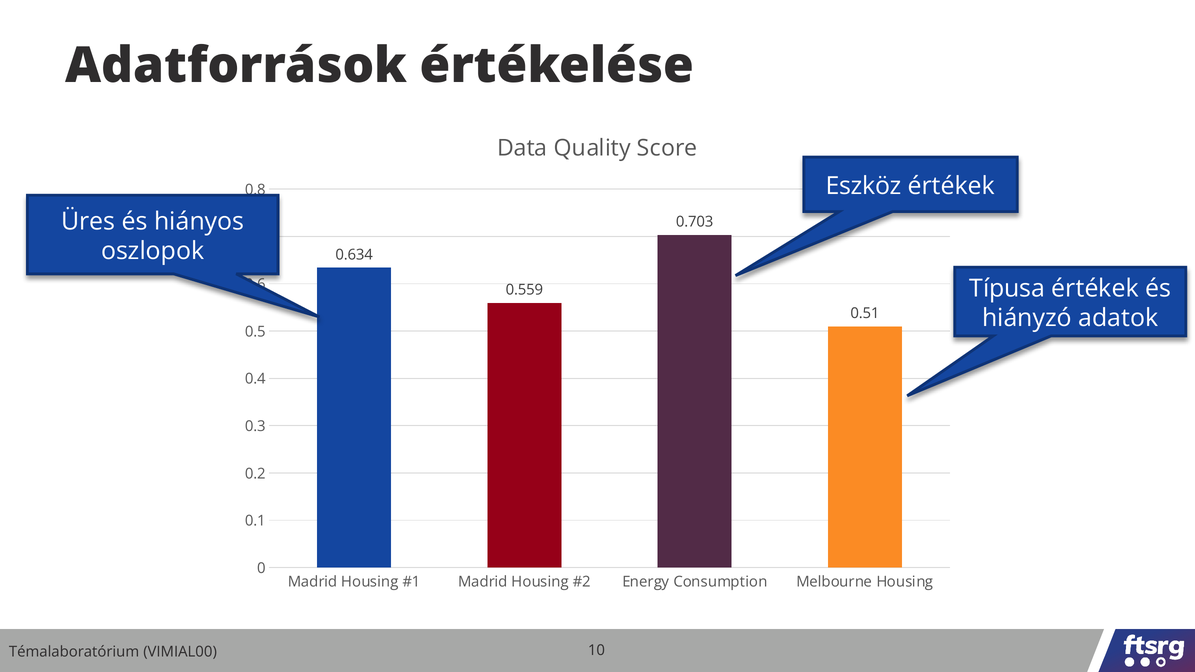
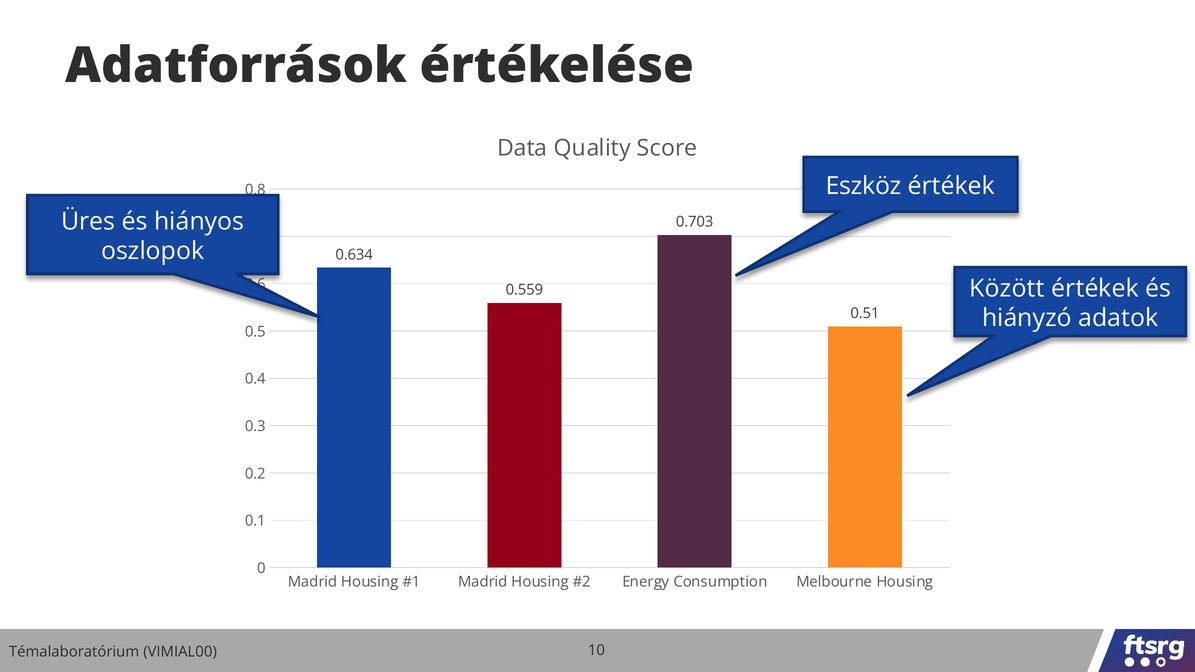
Típusa: Típusa -> Között
